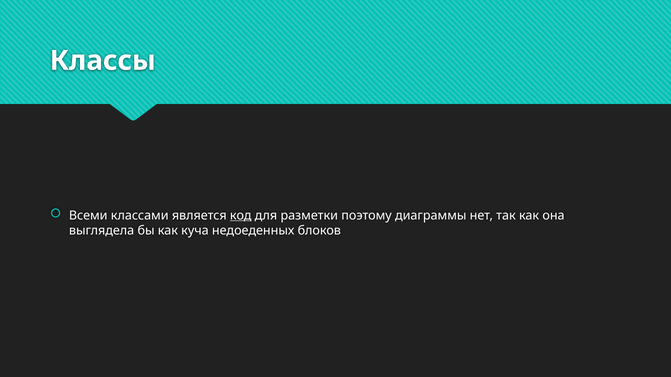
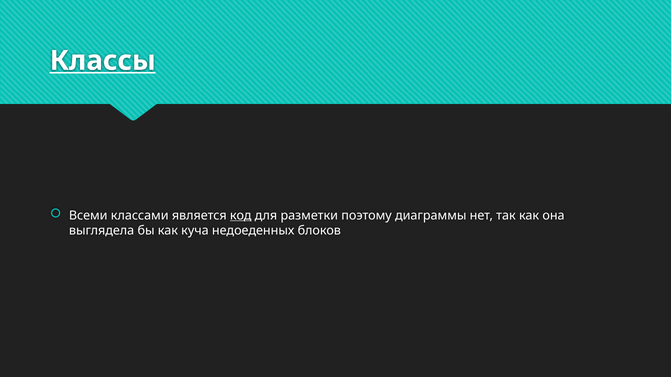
Классы underline: none -> present
